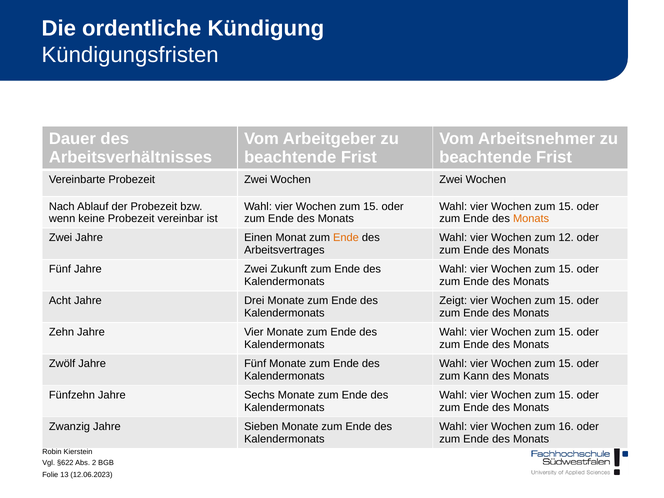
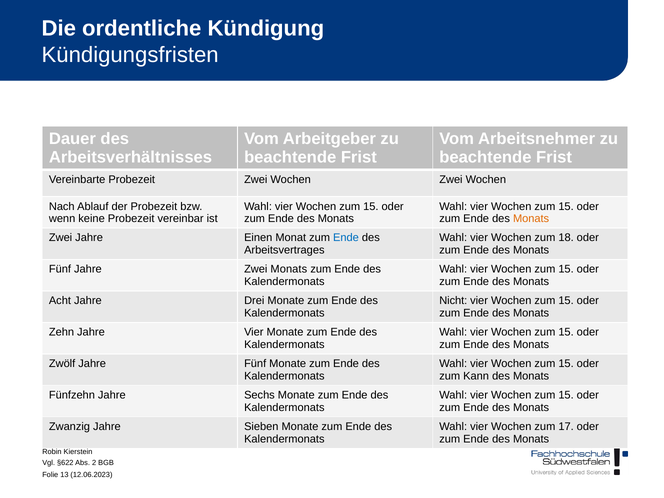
Ende at (346, 238) colour: orange -> blue
12: 12 -> 18
Zwei Zukunft: Zukunft -> Monats
Zeigt: Zeigt -> Nicht
16: 16 -> 17
